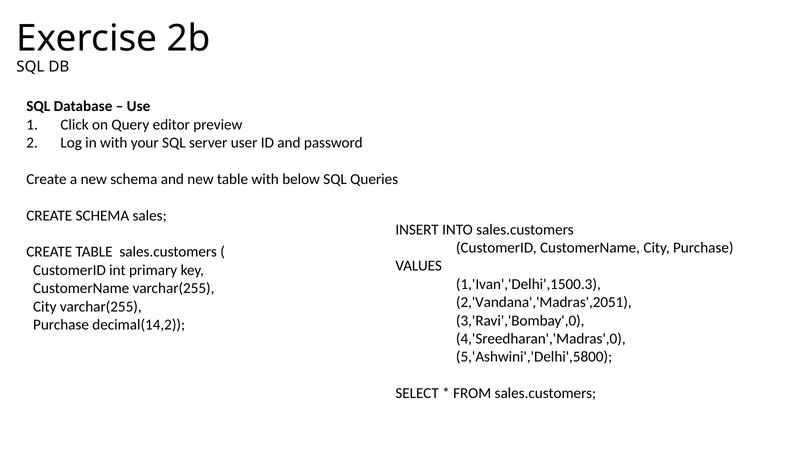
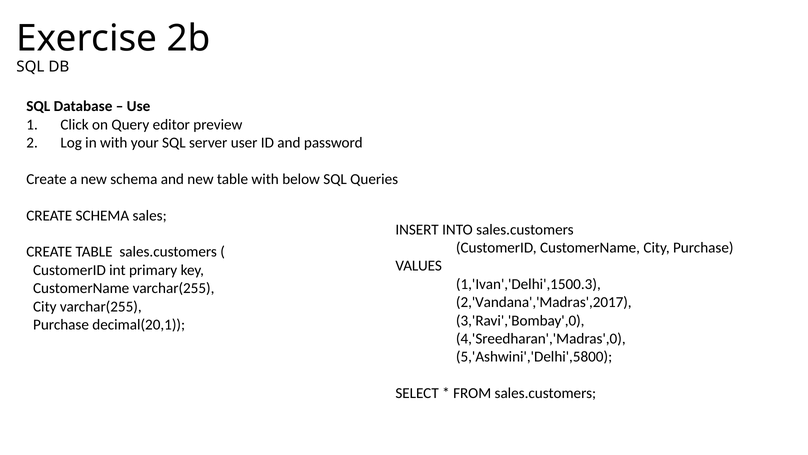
2,'Vandana','Madras',2051: 2,'Vandana','Madras',2051 -> 2,'Vandana','Madras',2017
decimal(14,2: decimal(14,2 -> decimal(20,1
